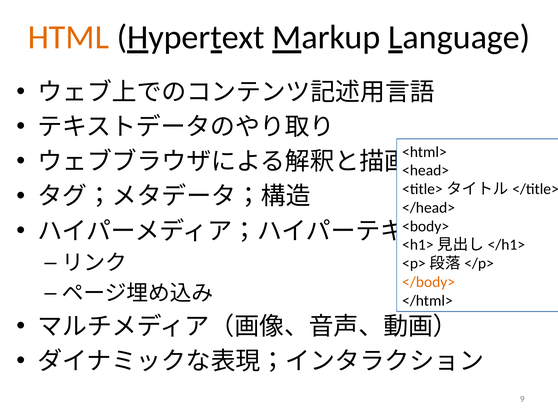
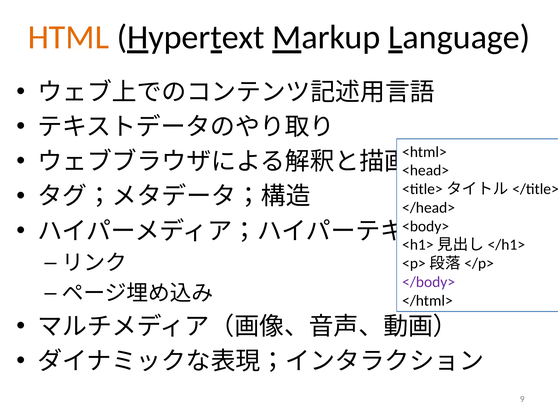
</body> colour: orange -> purple
